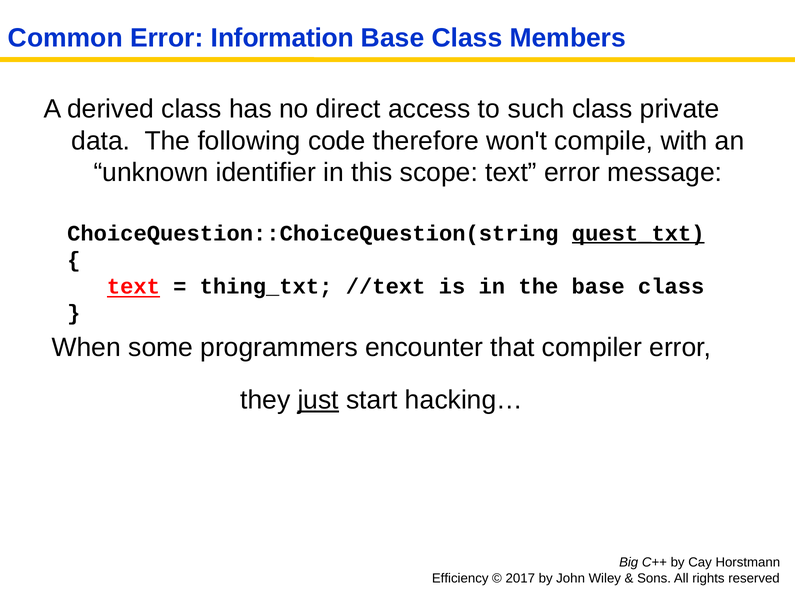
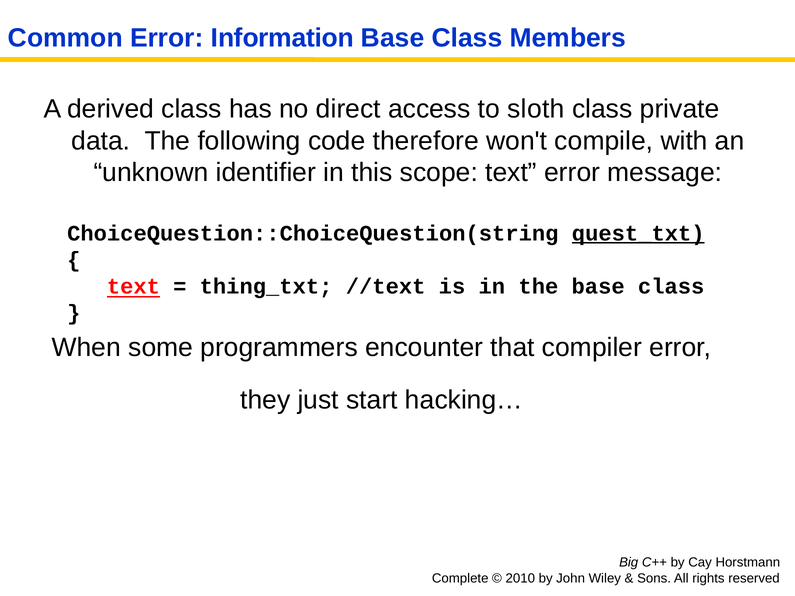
such: such -> sloth
just underline: present -> none
Efficiency: Efficiency -> Complete
2017: 2017 -> 2010
